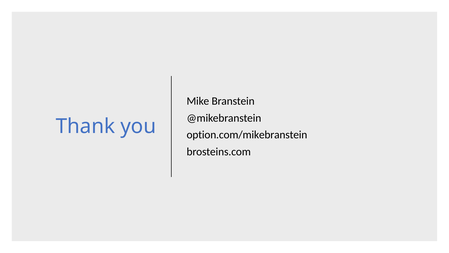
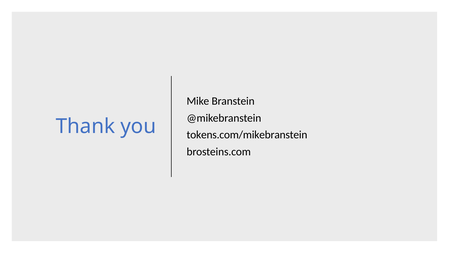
option.com/mikebranstein: option.com/mikebranstein -> tokens.com/mikebranstein
